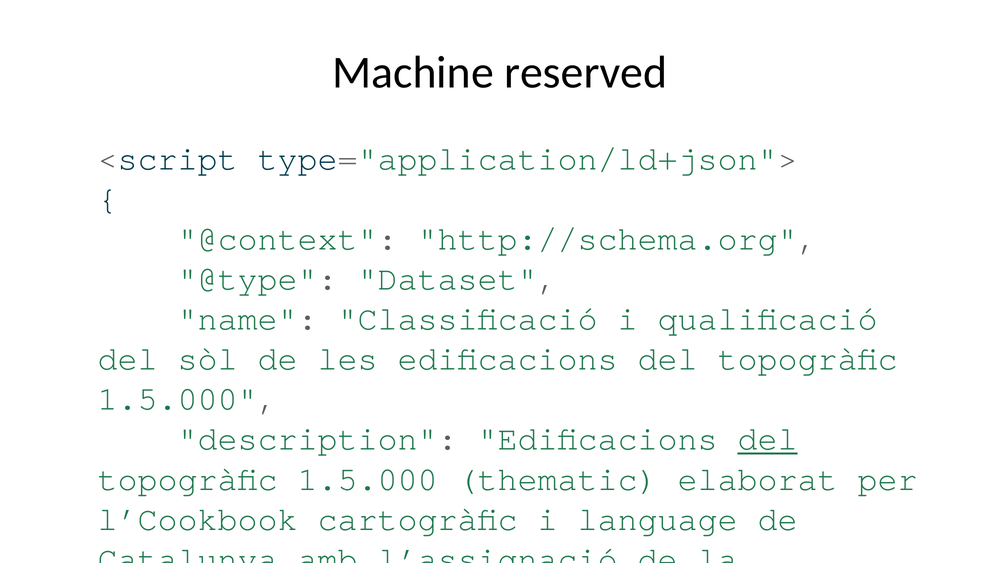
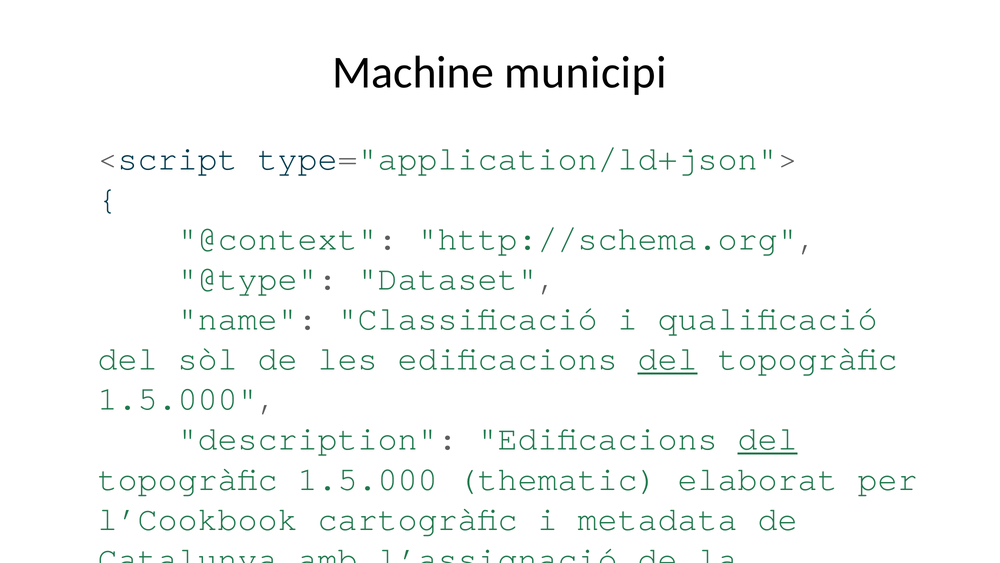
Machine reserved: reserved -> municipi
del at (668, 359) underline: none -> present
language: language -> metadata
